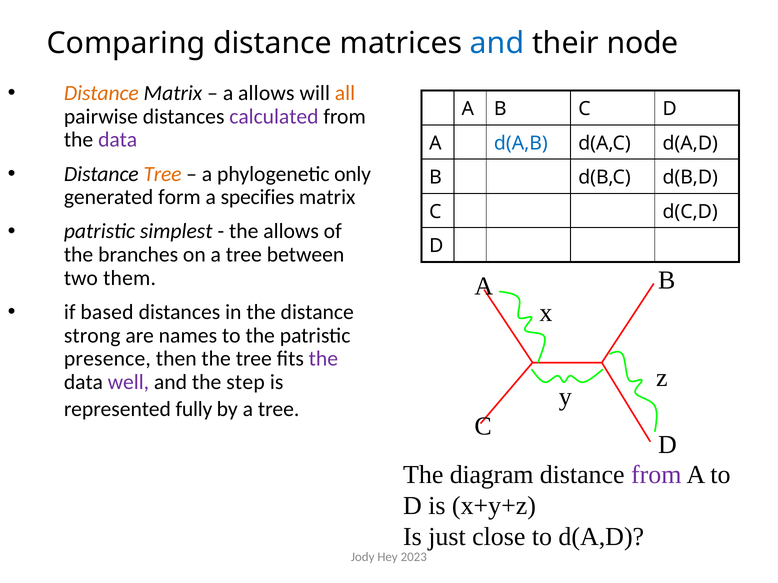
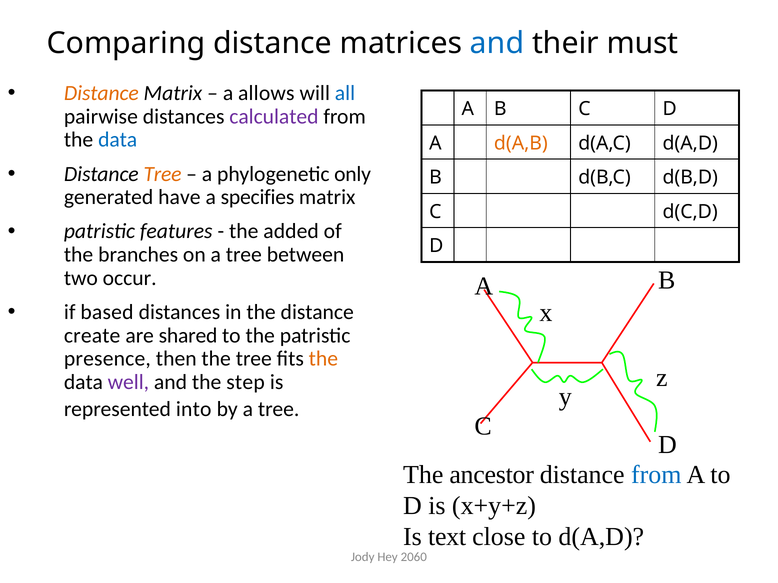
node: node -> must
all colour: orange -> blue
data at (118, 140) colour: purple -> blue
d(A,B colour: blue -> orange
form: form -> have
simplest: simplest -> features
the allows: allows -> added
them: them -> occur
strong: strong -> create
names: names -> shared
the at (323, 359) colour: purple -> orange
fully: fully -> into
diagram: diagram -> ancestor
from at (656, 475) colour: purple -> blue
just: just -> text
2023: 2023 -> 2060
